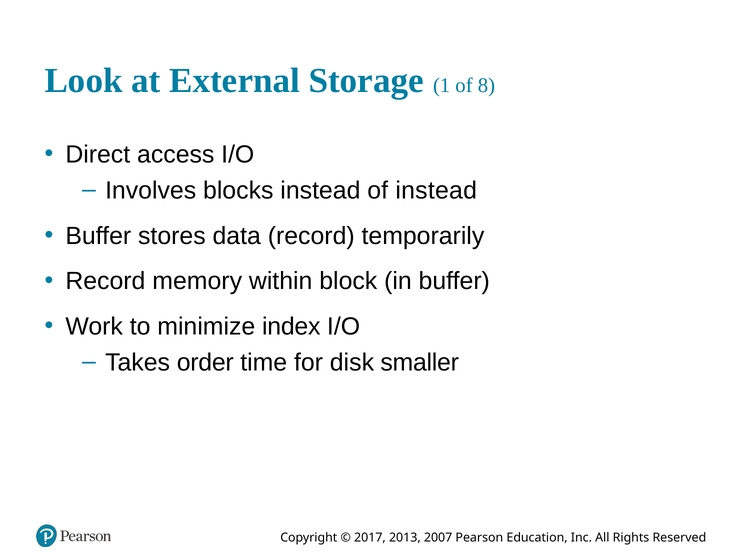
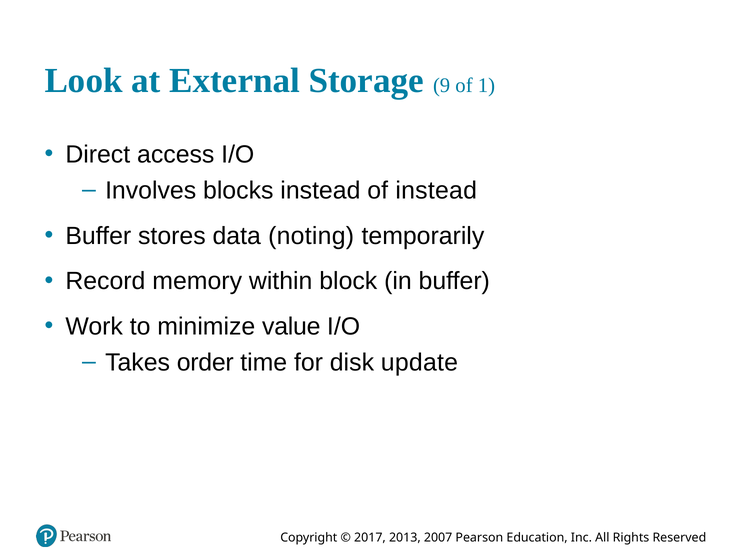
1: 1 -> 9
8: 8 -> 1
data record: record -> noting
index: index -> value
smaller: smaller -> update
